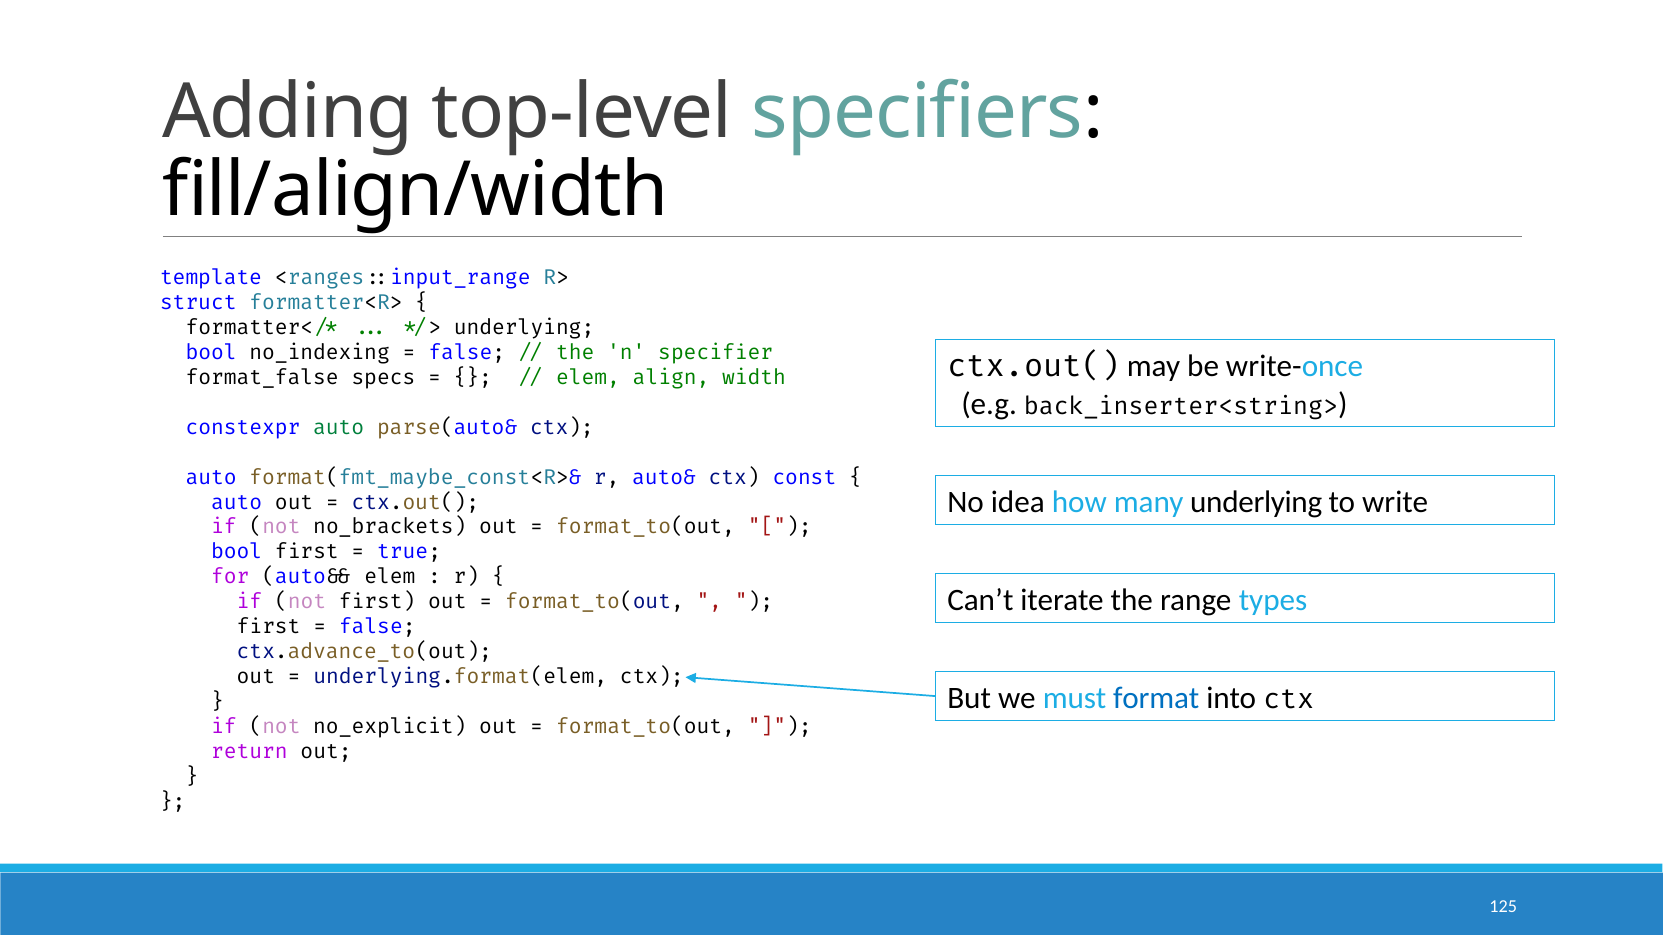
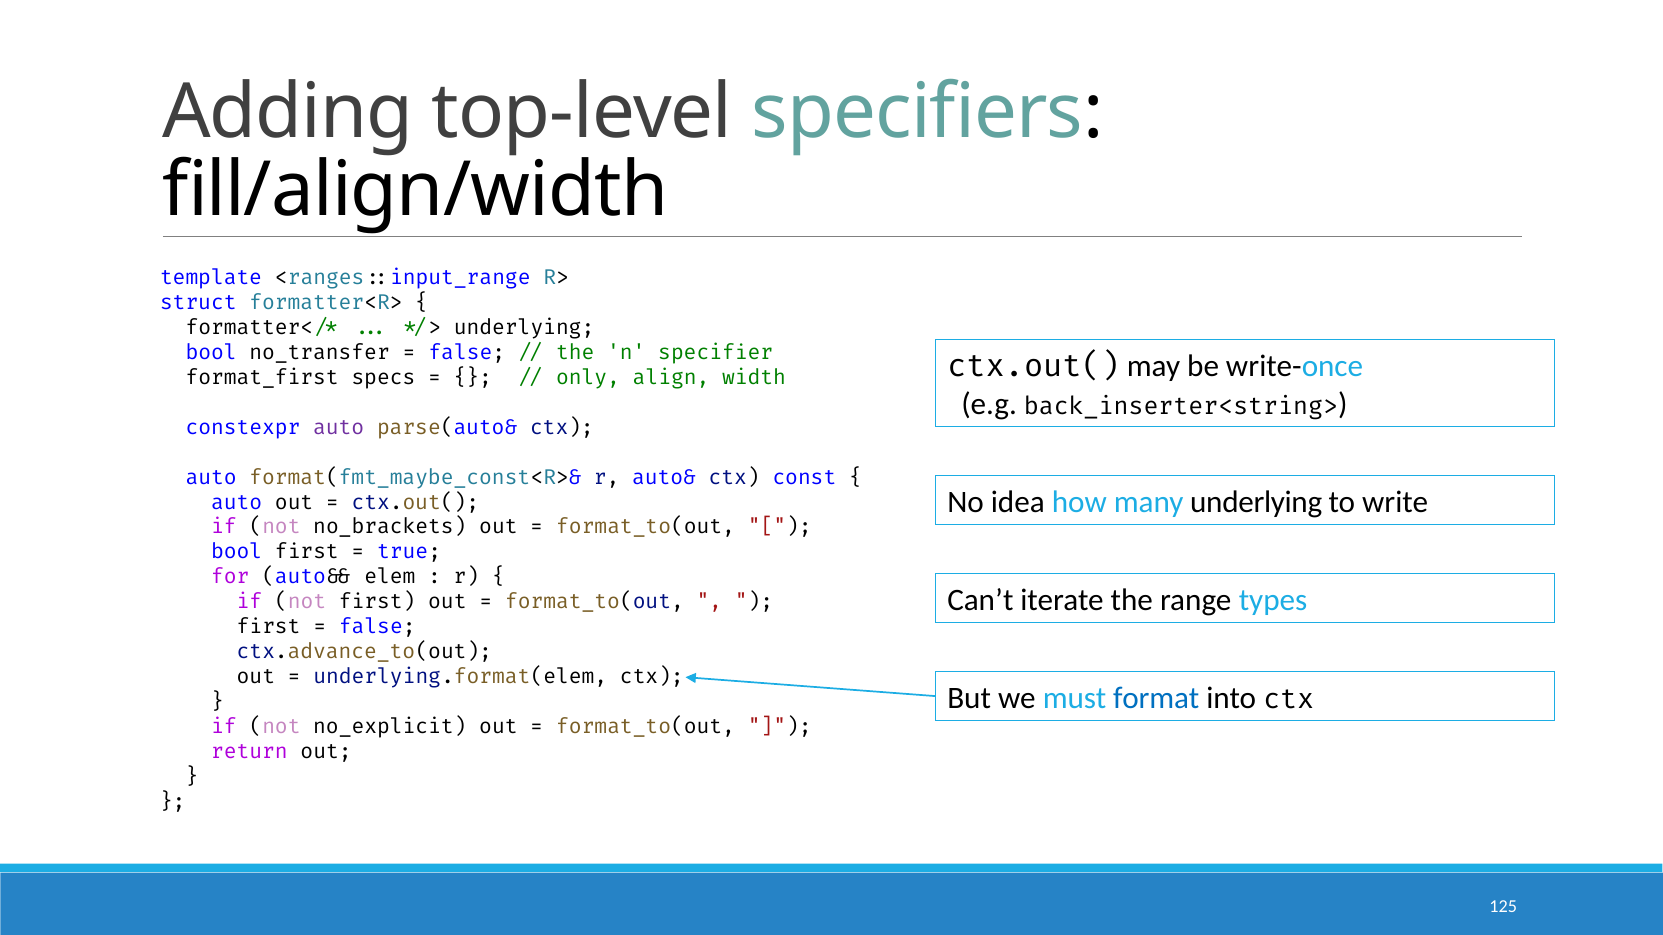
no_indexing: no_indexing -> no_transfer
format_false: format_false -> format_first
elem at (588, 378): elem -> only
auto at (339, 428) colour: green -> purple
